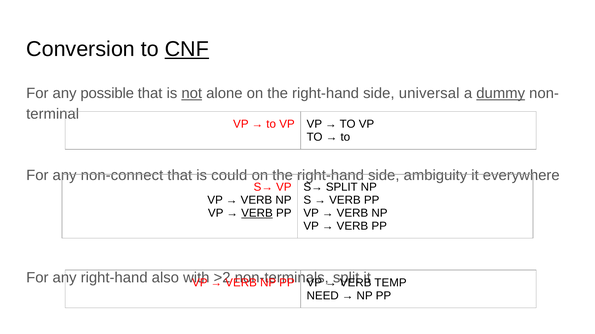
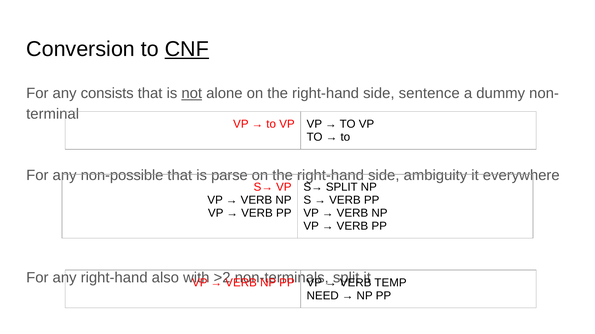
possible: possible -> consists
universal: universal -> sentence
dummy underline: present -> none
non-connect: non-connect -> non-possible
could: could -> parse
VERB at (257, 213) underline: present -> none
